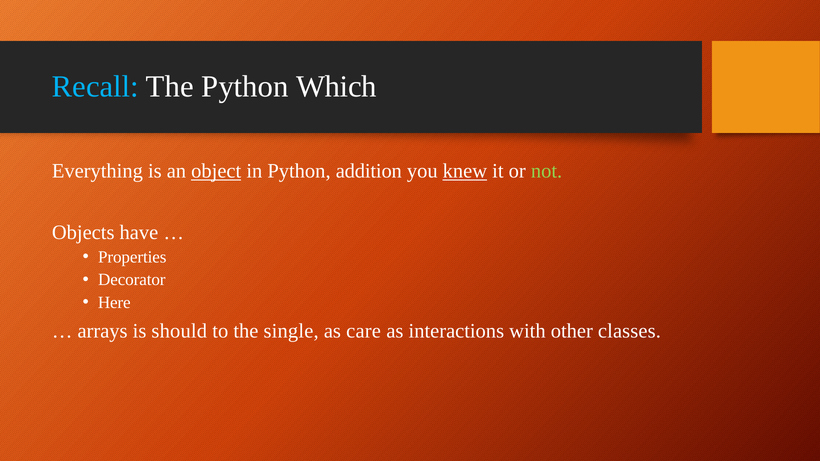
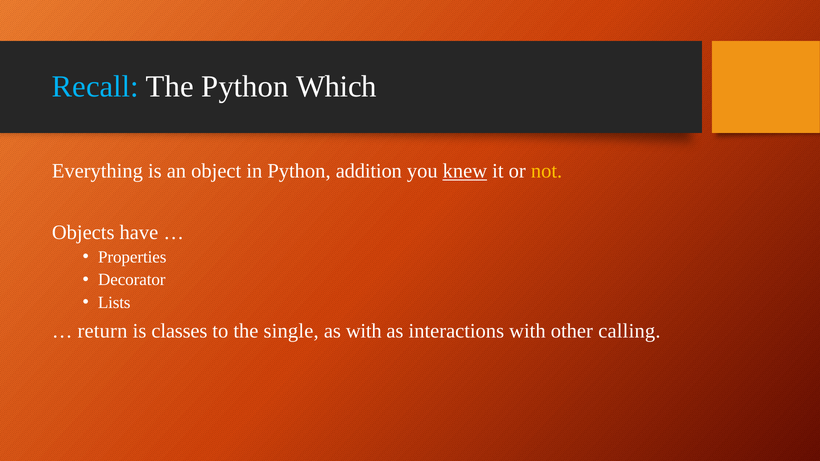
object underline: present -> none
not colour: light green -> yellow
Here: Here -> Lists
arrays: arrays -> return
should: should -> classes
as care: care -> with
classes: classes -> calling
